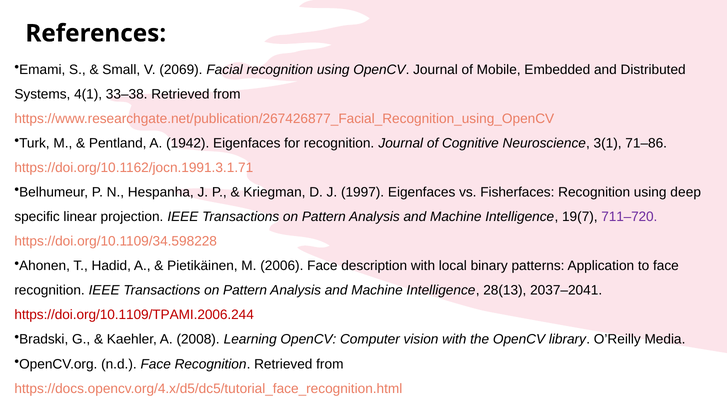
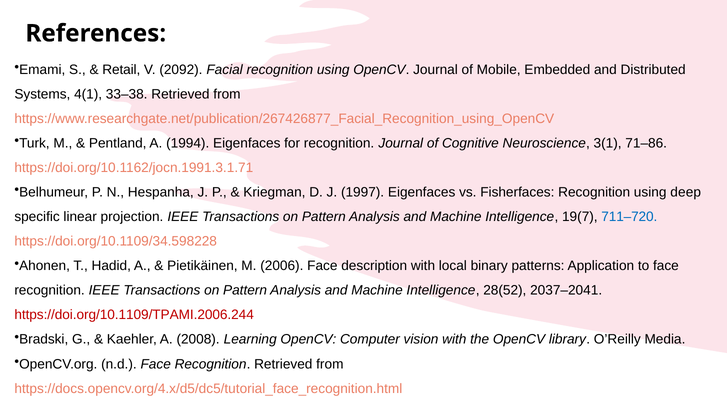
Small: Small -> Retail
2069: 2069 -> 2092
1942: 1942 -> 1994
711–720 colour: purple -> blue
28(13: 28(13 -> 28(52
